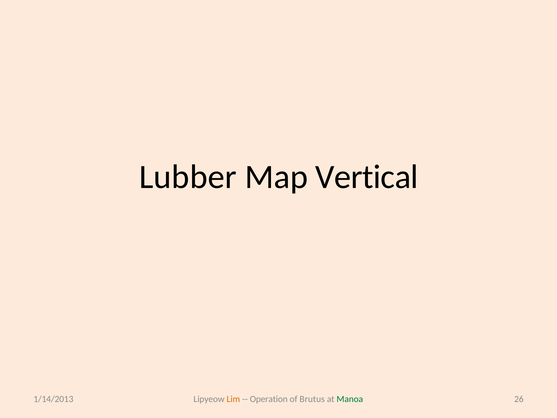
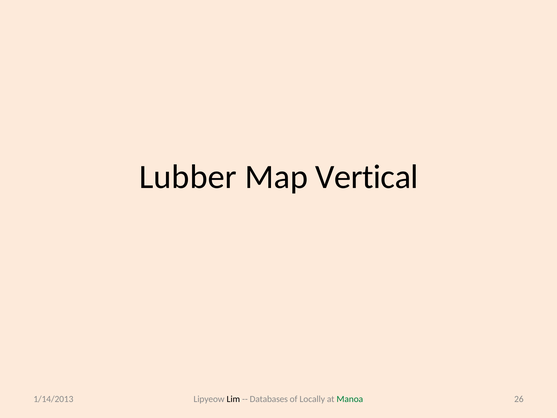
Lim colour: orange -> black
Operation: Operation -> Databases
Brutus: Brutus -> Locally
